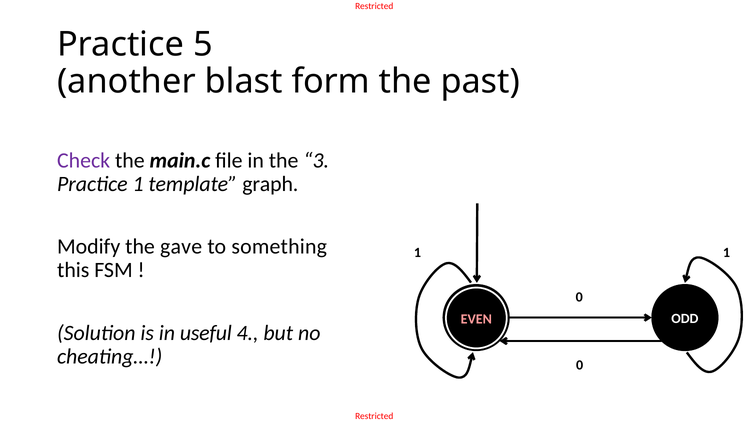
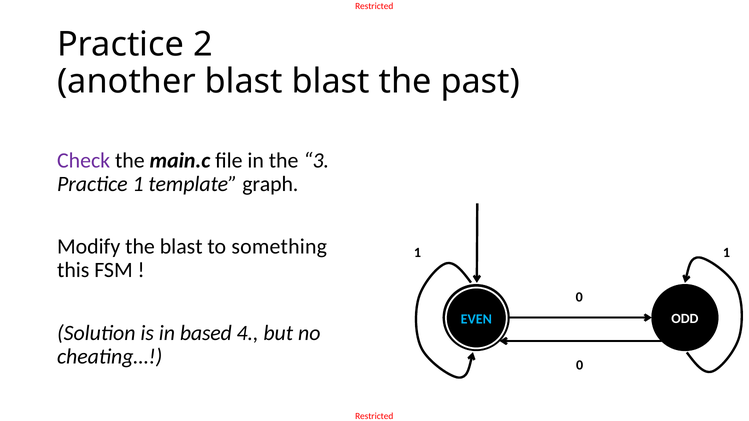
5: 5 -> 2
blast form: form -> blast
the gave: gave -> blast
EVEN colour: pink -> light blue
useful: useful -> based
